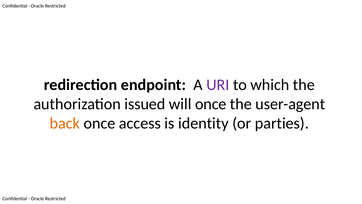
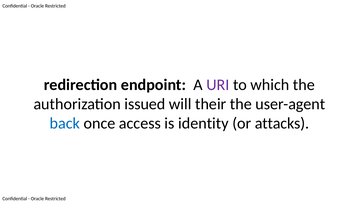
will once: once -> their
back colour: orange -> blue
parties: parties -> attacks
